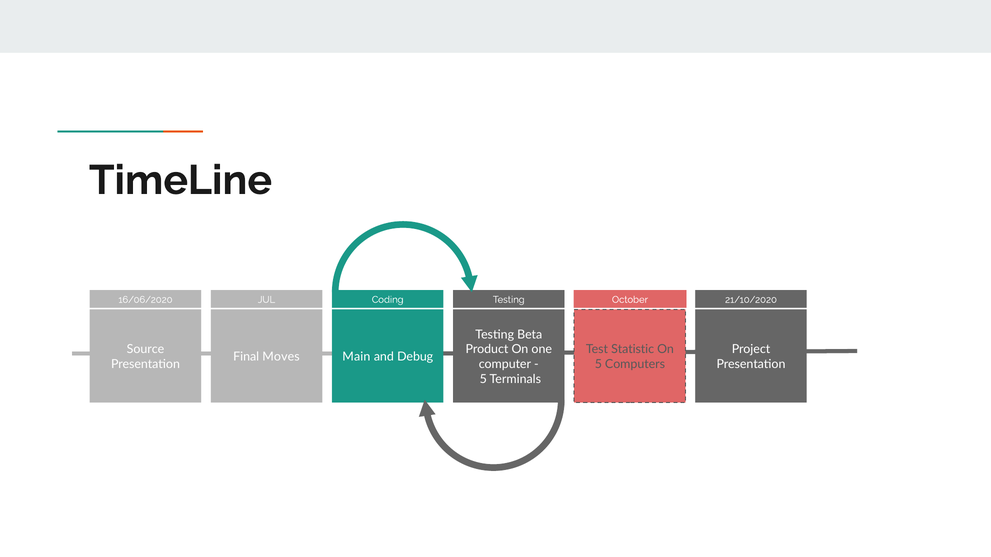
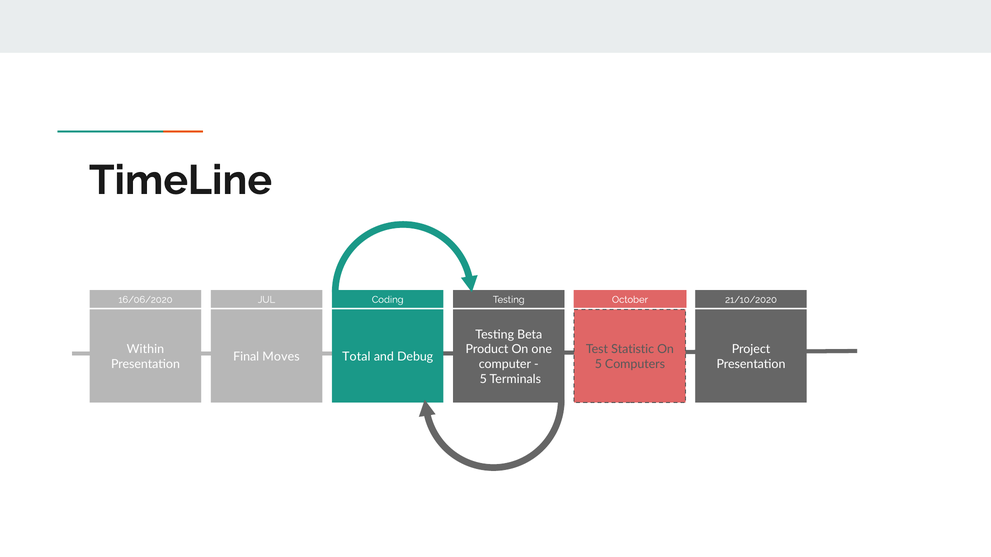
Source: Source -> Within
Main: Main -> Total
